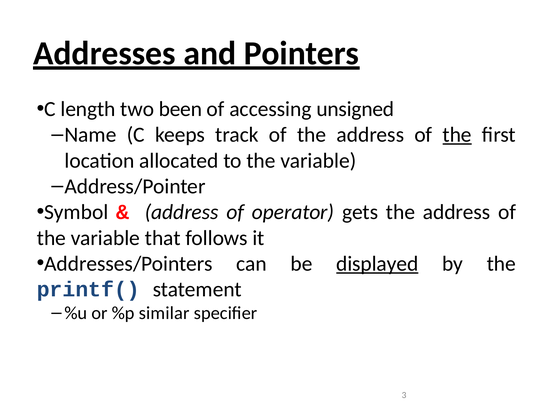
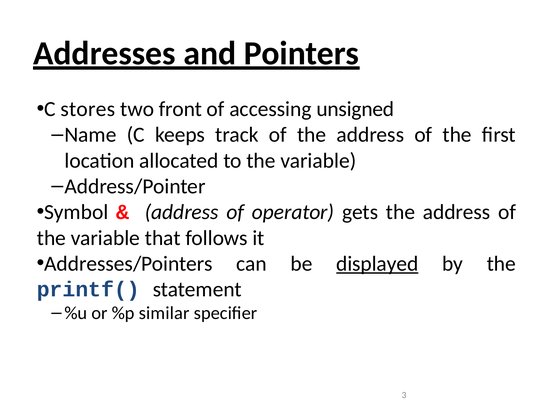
length: length -> stores
been: been -> front
the at (457, 135) underline: present -> none
